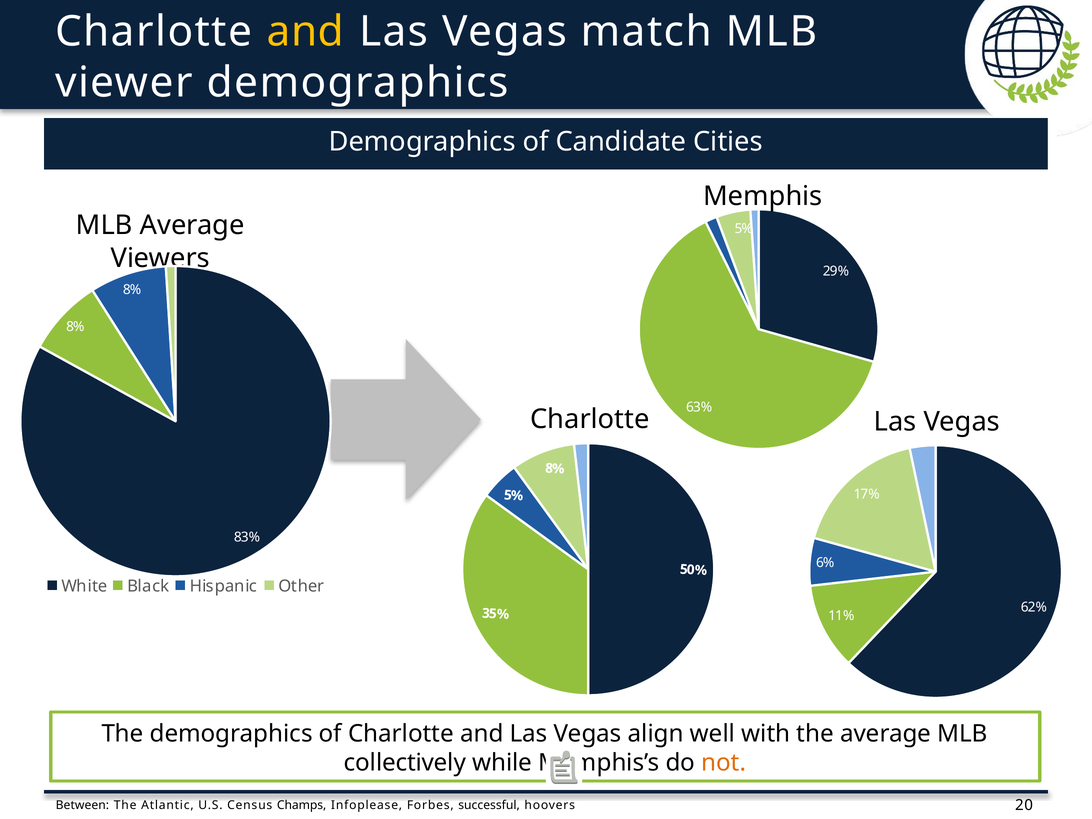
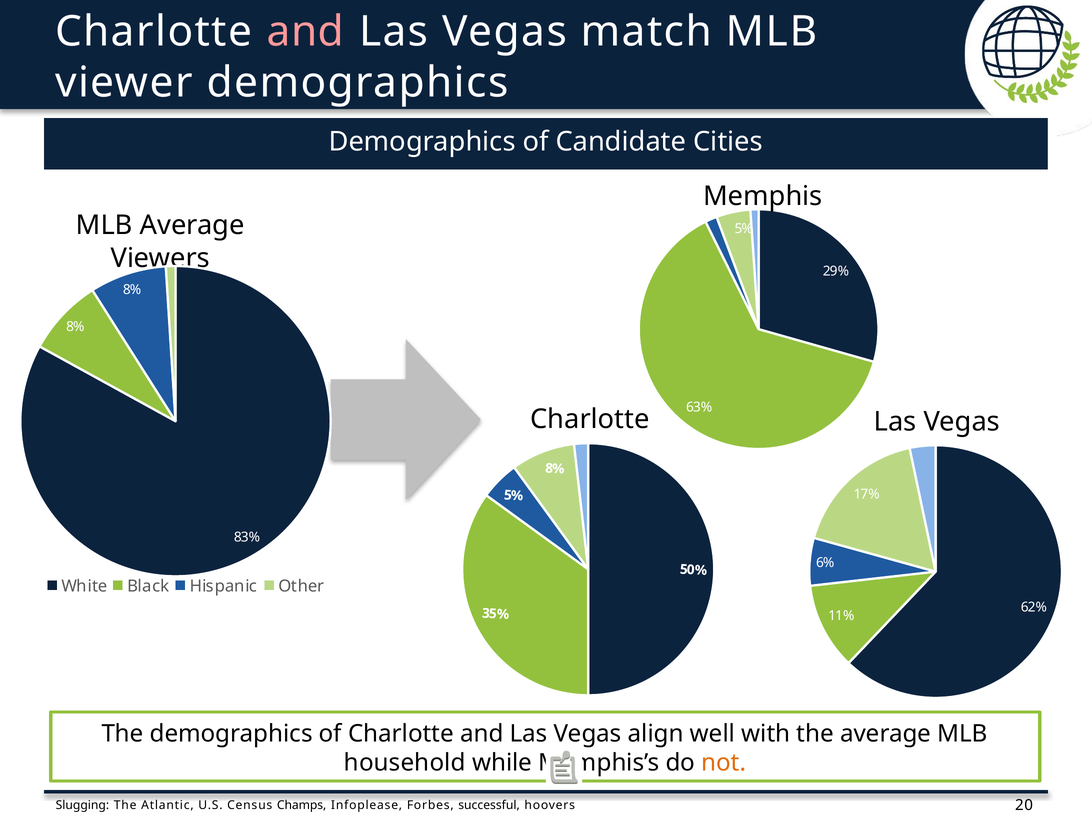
and at (305, 32) colour: yellow -> pink
collectively: collectively -> household
Between: Between -> Slugging
